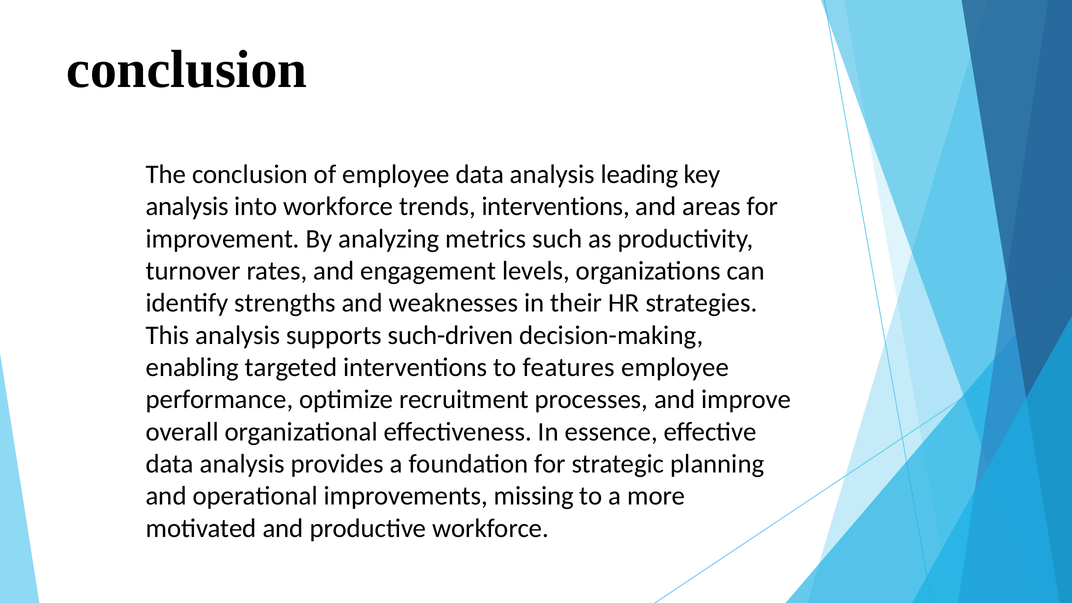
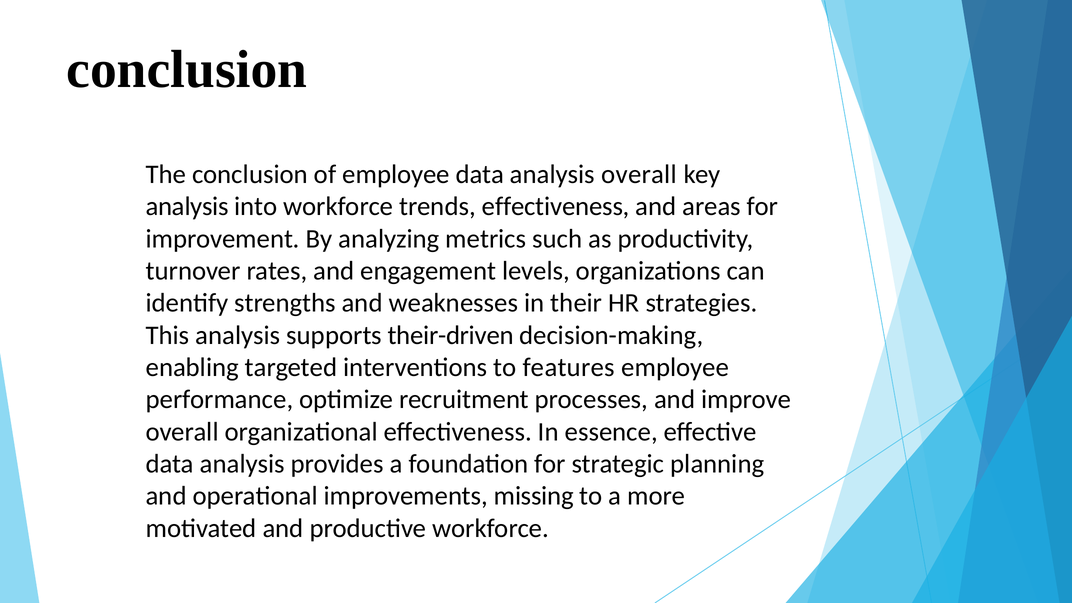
analysis leading: leading -> overall
trends interventions: interventions -> effectiveness
such-driven: such-driven -> their-driven
